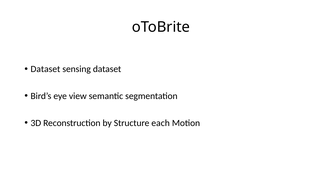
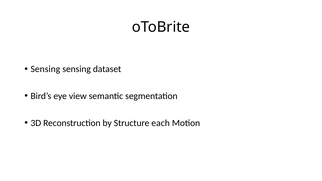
Dataset at (45, 69): Dataset -> Sensing
